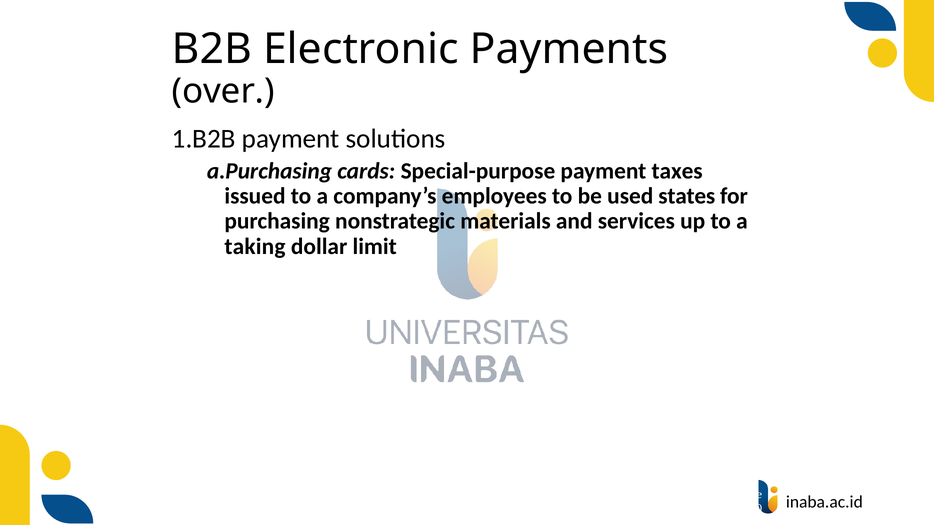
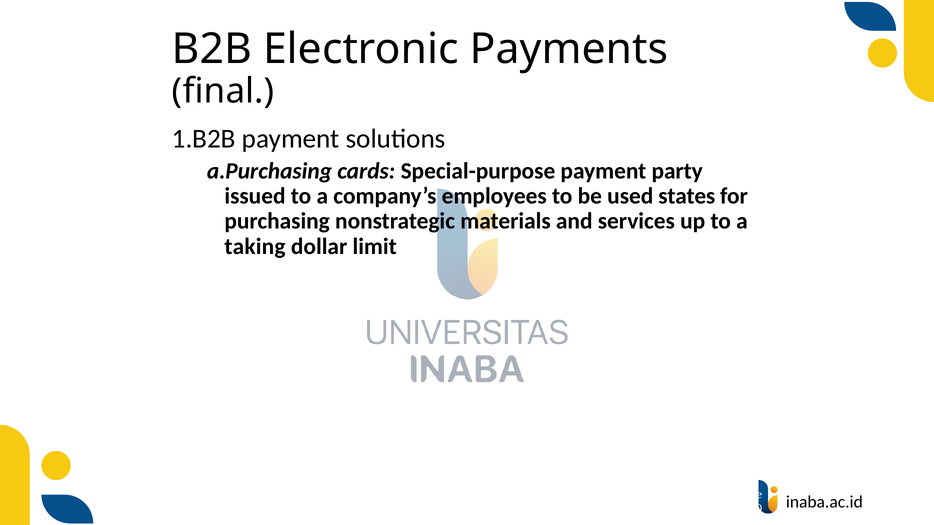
over: over -> final
taxes: taxes -> party
